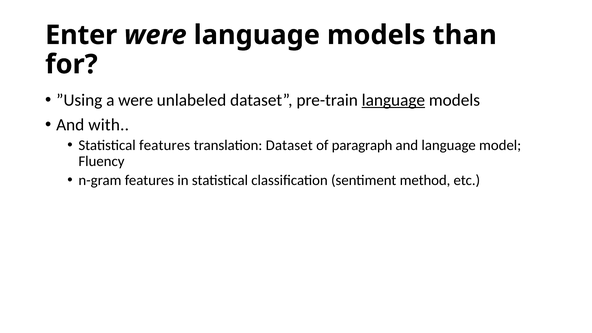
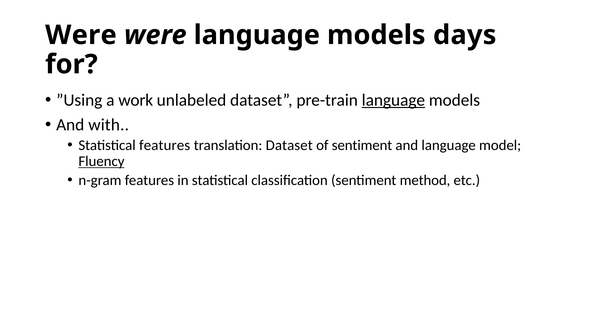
Enter at (81, 35): Enter -> Were
than: than -> days
a were: were -> work
of paragraph: paragraph -> sentiment
Fluency underline: none -> present
